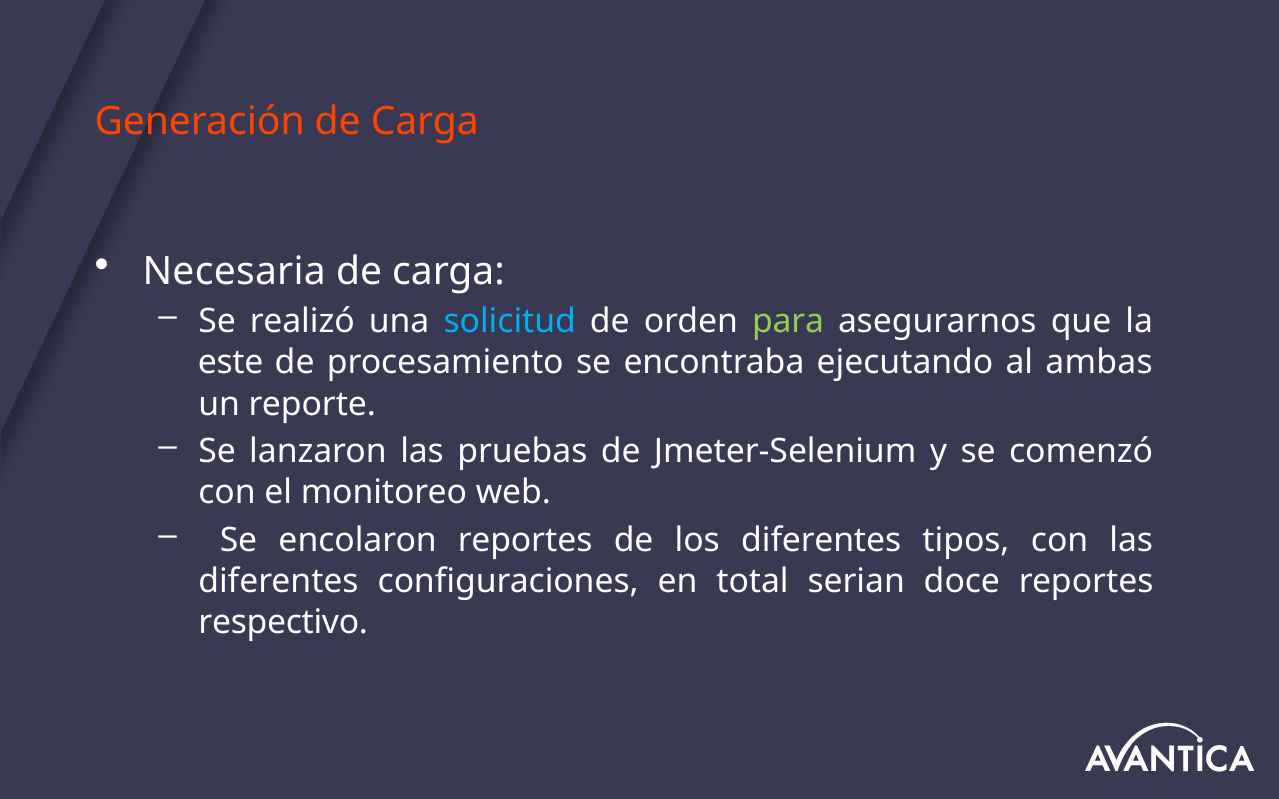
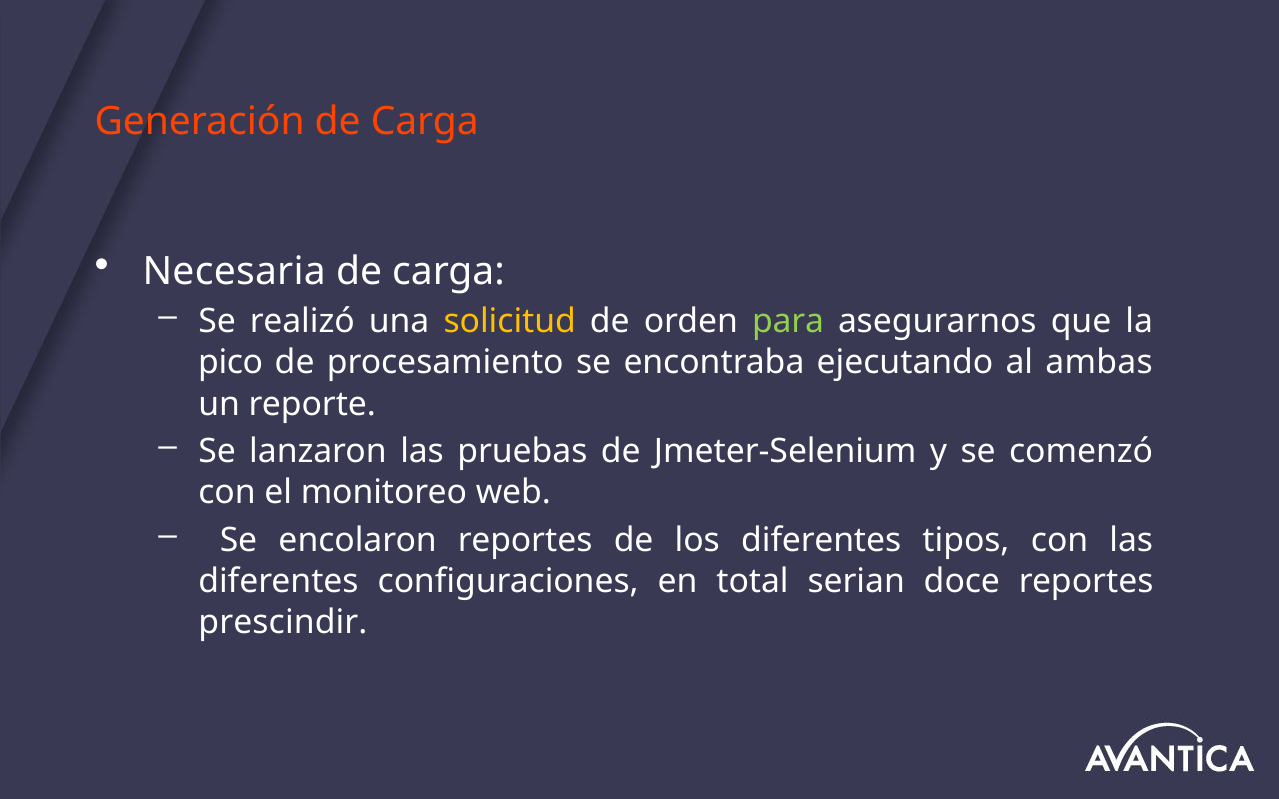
solicitud colour: light blue -> yellow
este: este -> pico
respectivo: respectivo -> prescindir
